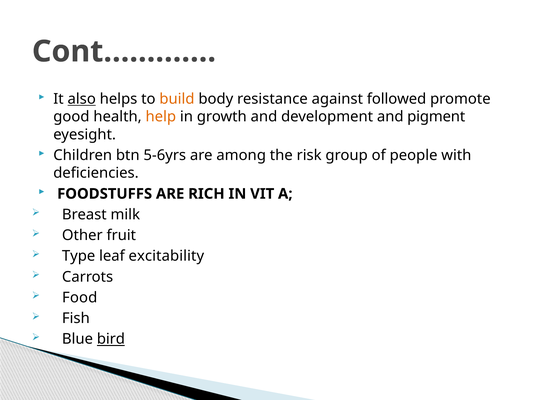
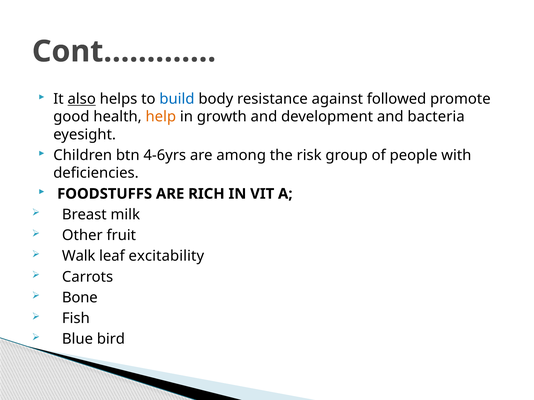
build colour: orange -> blue
pigment: pigment -> bacteria
5-6yrs: 5-6yrs -> 4-6yrs
Type: Type -> Walk
Food: Food -> Bone
bird underline: present -> none
